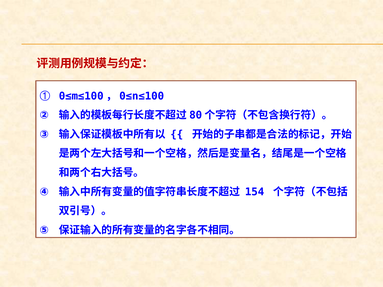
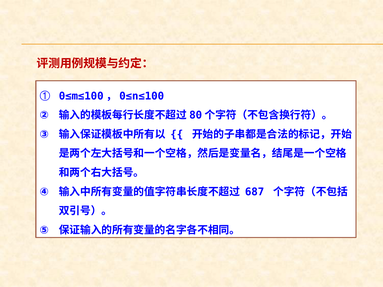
154: 154 -> 687
